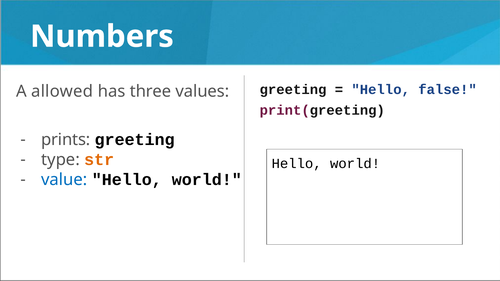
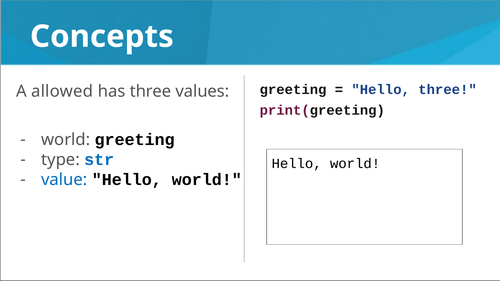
Numbers: Numbers -> Concepts
Hello false: false -> three
prints at (66, 140): prints -> world
str colour: orange -> blue
